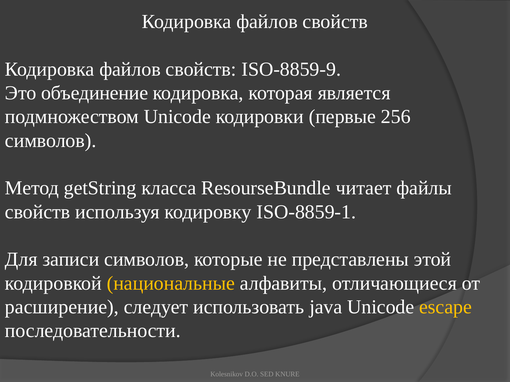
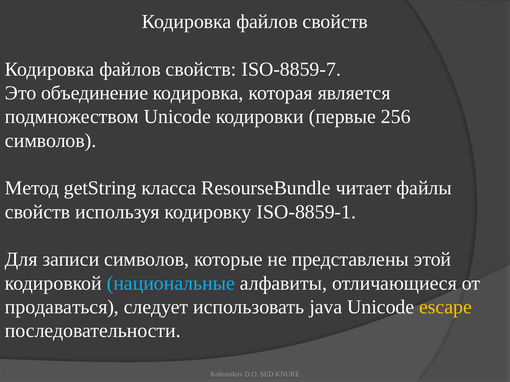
ISO-8859-9: ISO-8859-9 -> ISO-8859-7
национальные colour: yellow -> light blue
расширение: расширение -> продаваться
